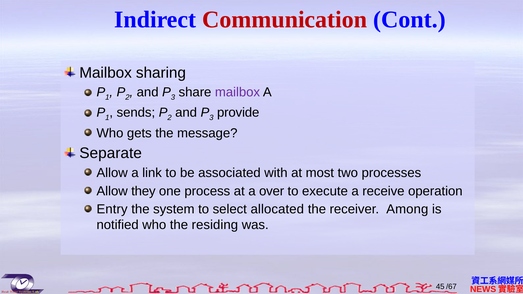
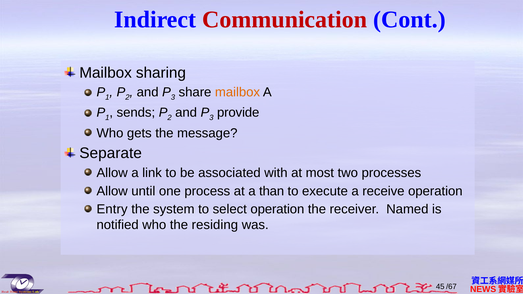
mailbox at (238, 92) colour: purple -> orange
they: they -> until
over: over -> than
select allocated: allocated -> operation
Among: Among -> Named
